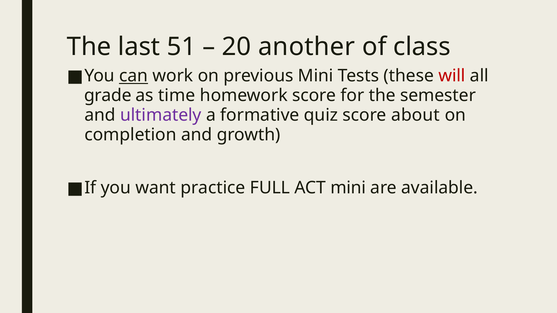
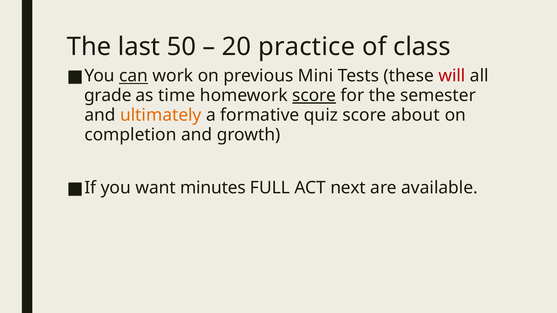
51: 51 -> 50
another: another -> practice
score at (314, 96) underline: none -> present
ultimately colour: purple -> orange
practice: practice -> minutes
ACT mini: mini -> next
